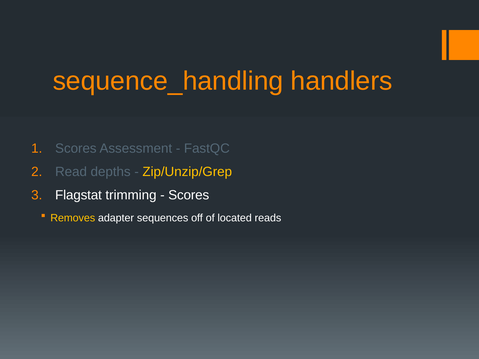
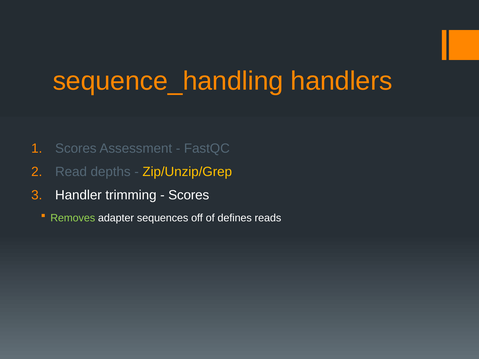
Flagstat: Flagstat -> Handler
Removes colour: yellow -> light green
located: located -> defines
